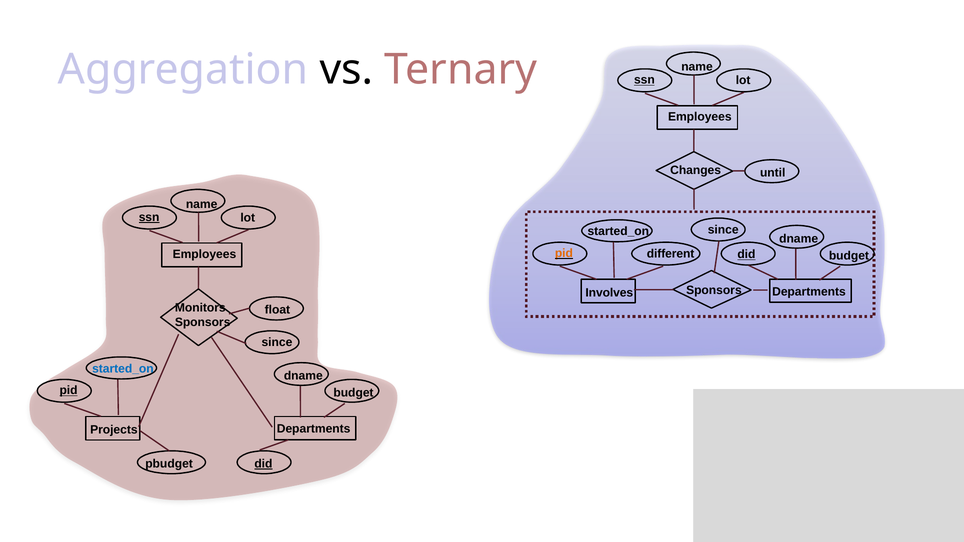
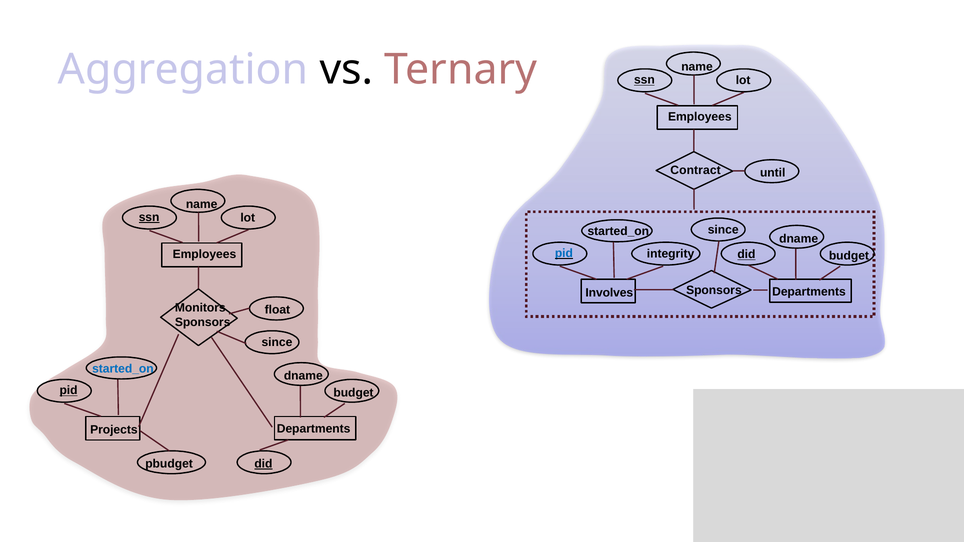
Changes: Changes -> Contract
pid at (564, 253) colour: orange -> blue
different: different -> integrity
